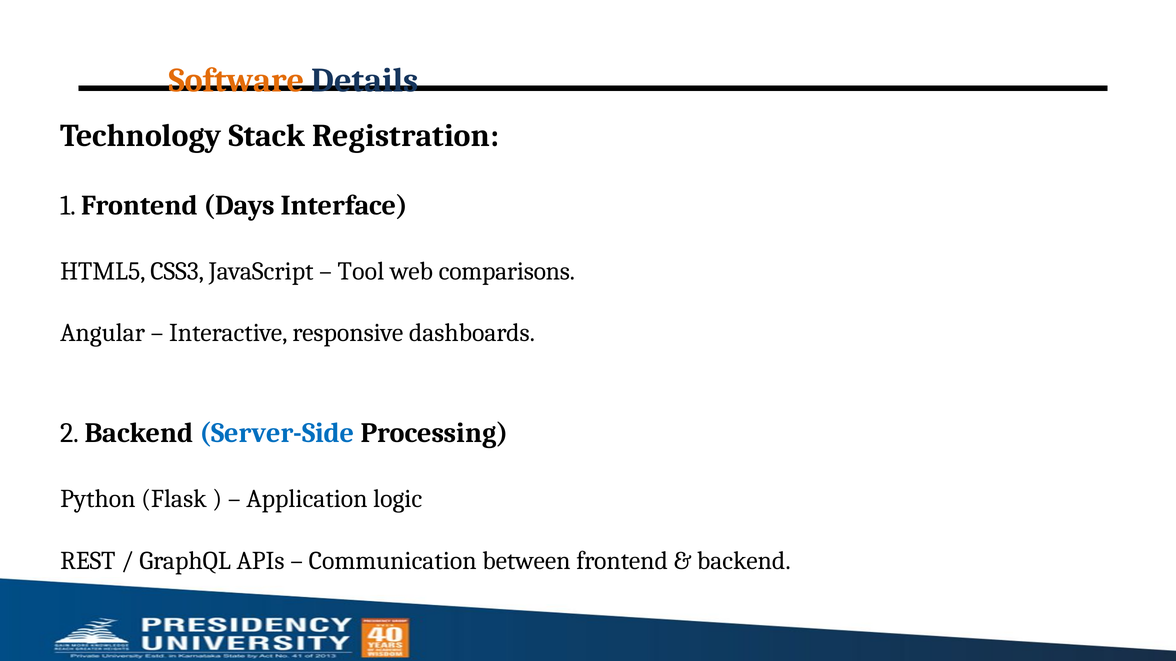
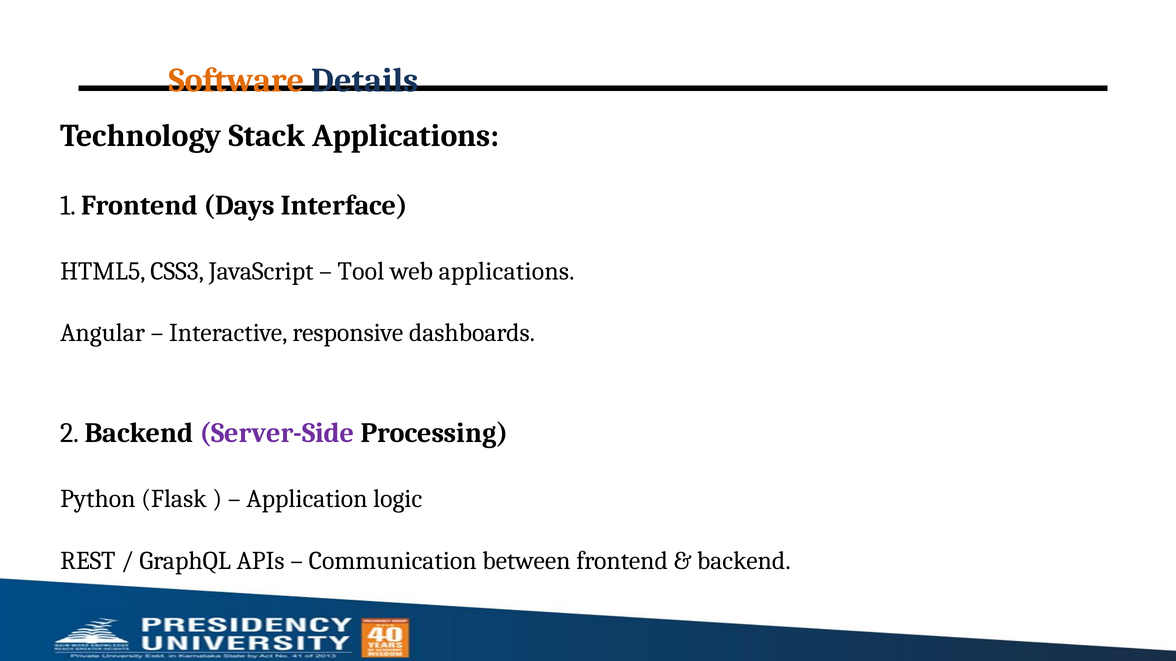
Stack Registration: Registration -> Applications
web comparisons: comparisons -> applications
Server-Side colour: blue -> purple
